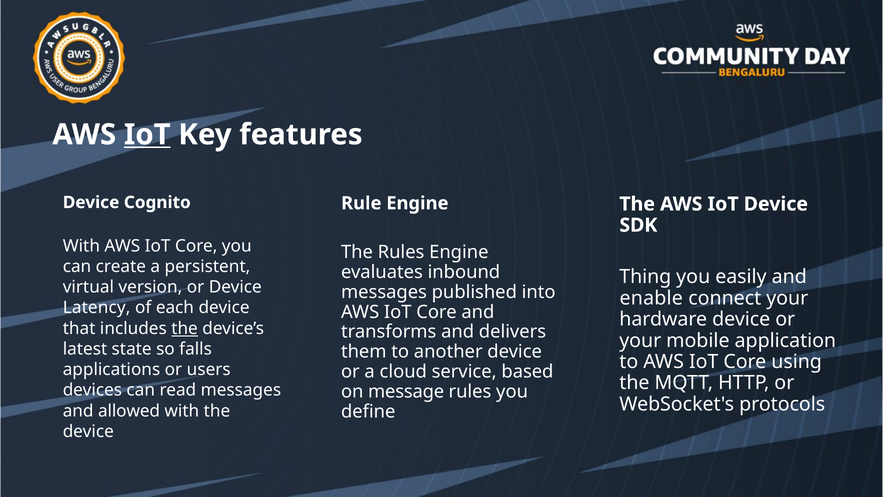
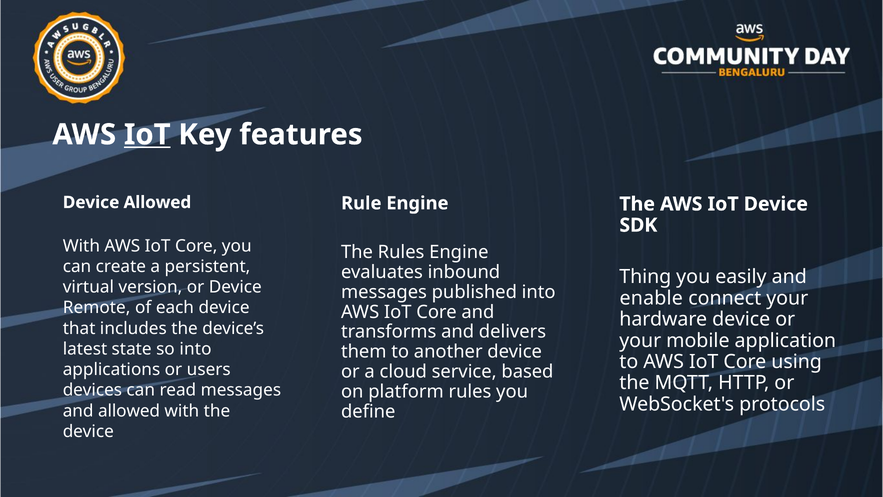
Device Cognito: Cognito -> Allowed
Latency: Latency -> Remote
the at (185, 328) underline: present -> none
so falls: falls -> into
message: message -> platform
